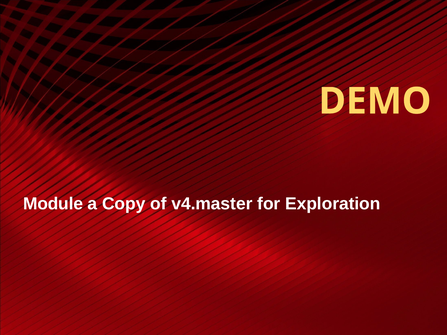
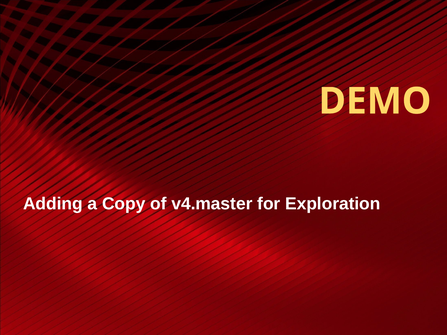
Module: Module -> Adding
